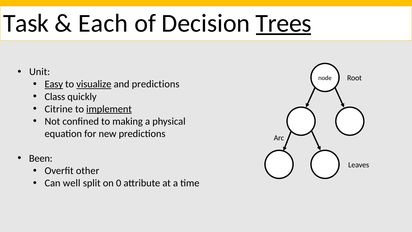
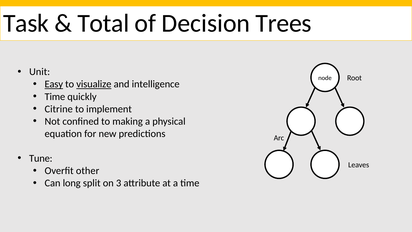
Each: Each -> Total
Trees underline: present -> none
and predictions: predictions -> intelligence
Class at (55, 97): Class -> Time
implement underline: present -> none
Been: Been -> Tune
well: well -> long
0: 0 -> 3
